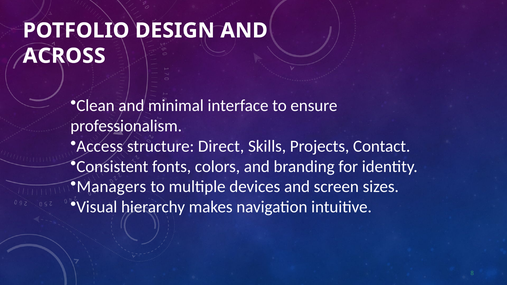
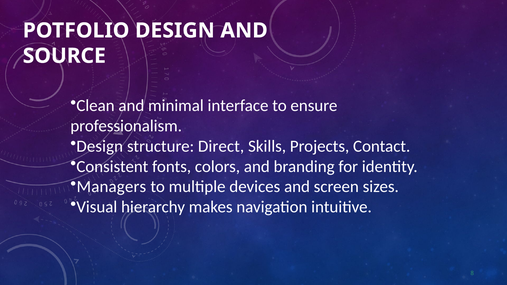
ACROSS: ACROSS -> SOURCE
Access at (100, 146): Access -> Design
